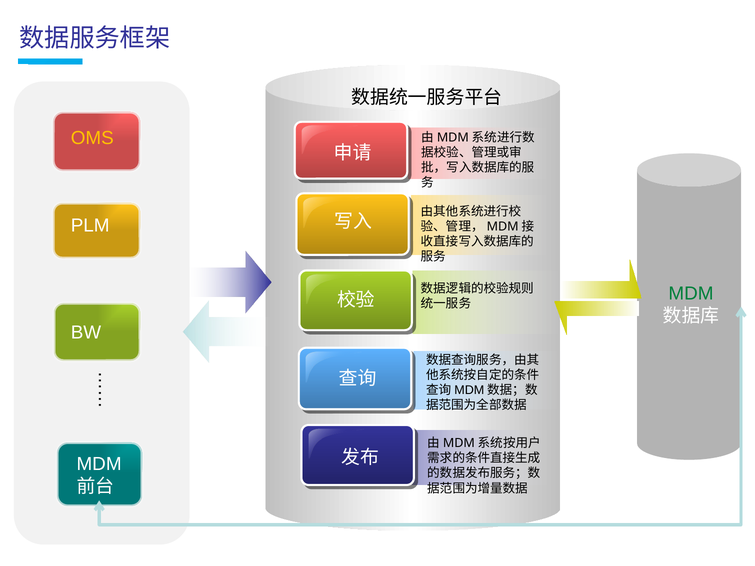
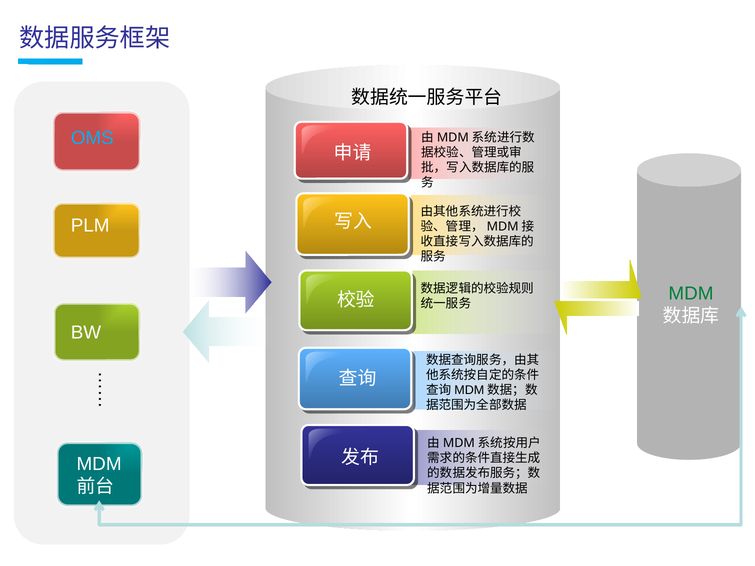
OMS colour: yellow -> light blue
